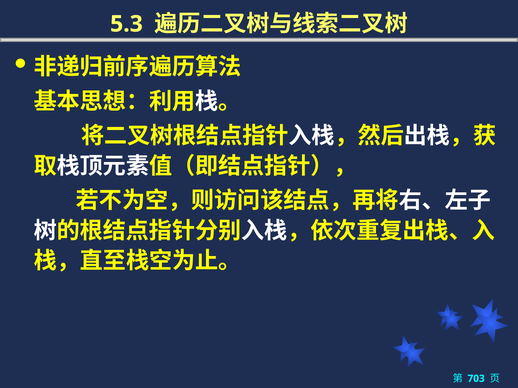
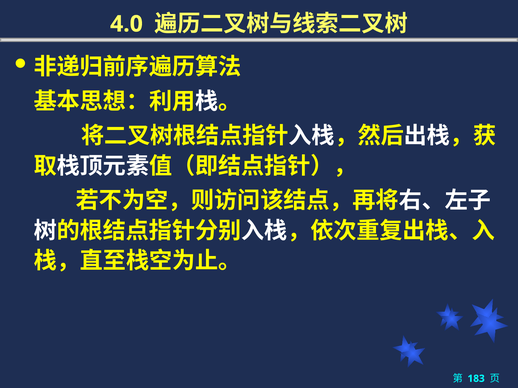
5.3: 5.3 -> 4.0
703: 703 -> 183
